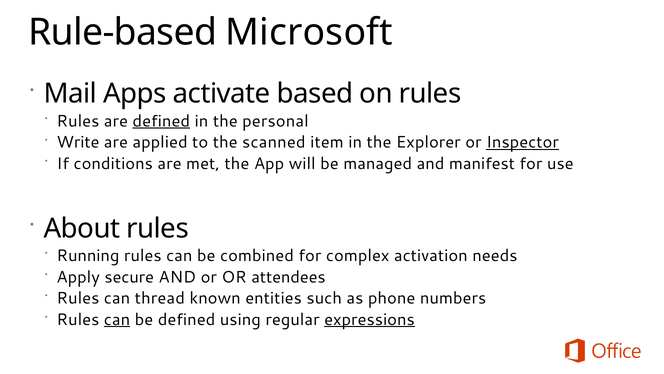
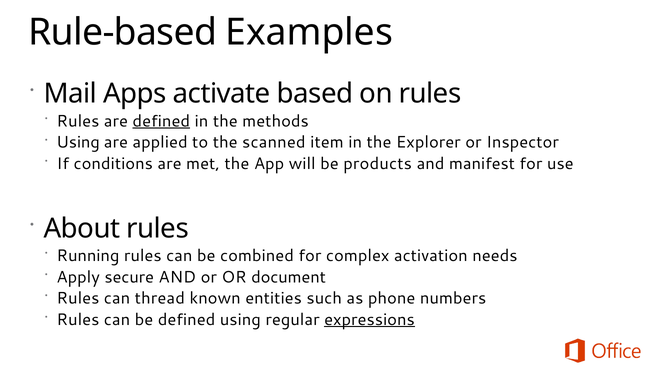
Microsoft: Microsoft -> Examples
personal: personal -> methods
Write at (78, 142): Write -> Using
Inspector underline: present -> none
managed: managed -> products
attendees: attendees -> document
can at (117, 319) underline: present -> none
